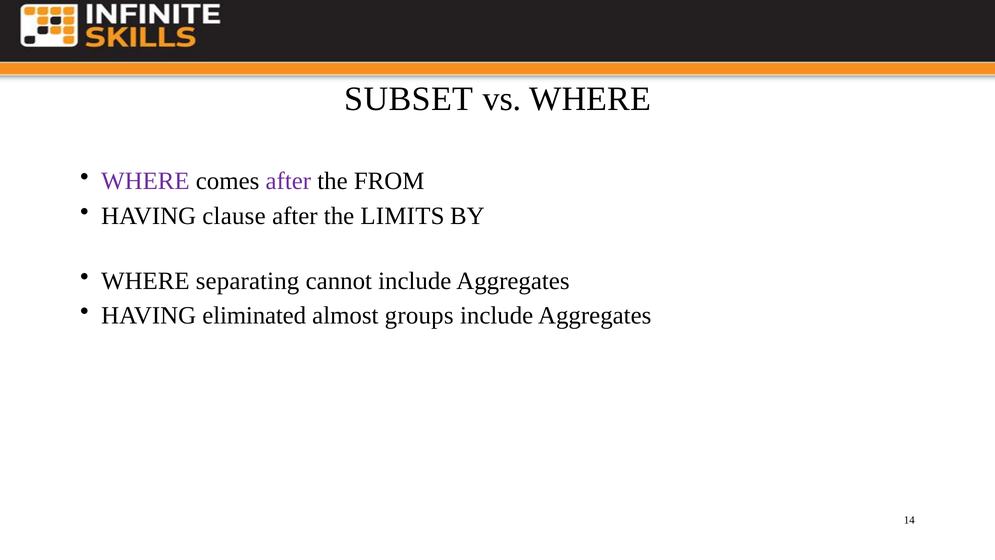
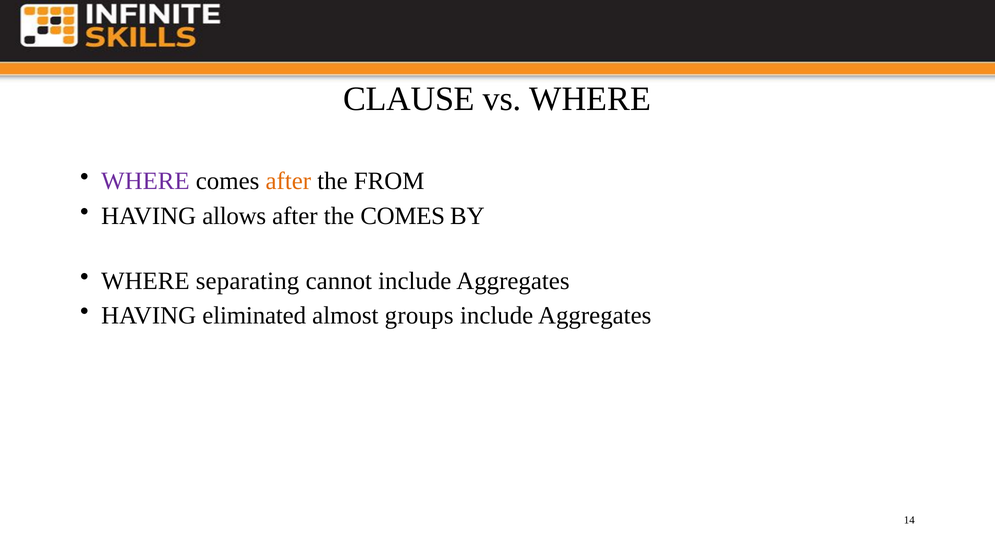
SUBSET: SUBSET -> CLAUSE
after at (288, 181) colour: purple -> orange
clause: clause -> allows
the LIMITS: LIMITS -> COMES
